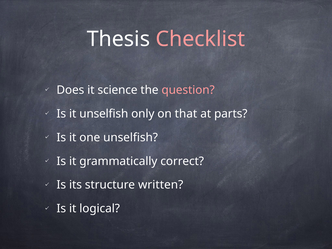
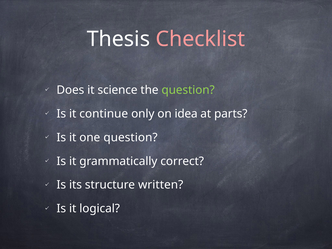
question at (188, 90) colour: pink -> light green
it unselfish: unselfish -> continue
that: that -> idea
one unselfish: unselfish -> question
